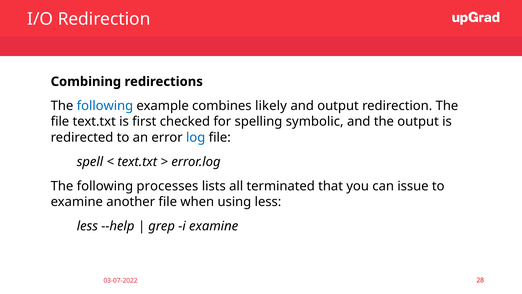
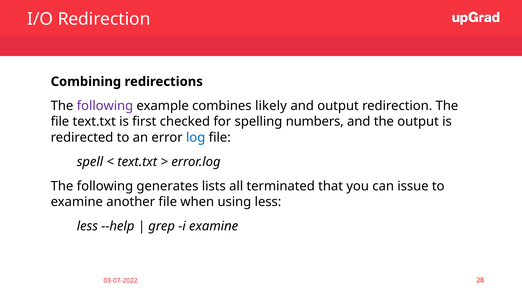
following at (105, 106) colour: blue -> purple
symbolic: symbolic -> numbers
processes: processes -> generates
